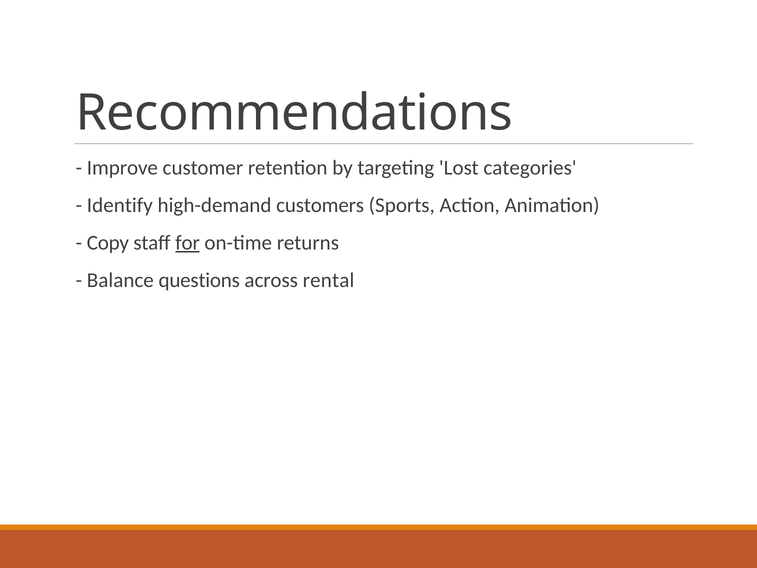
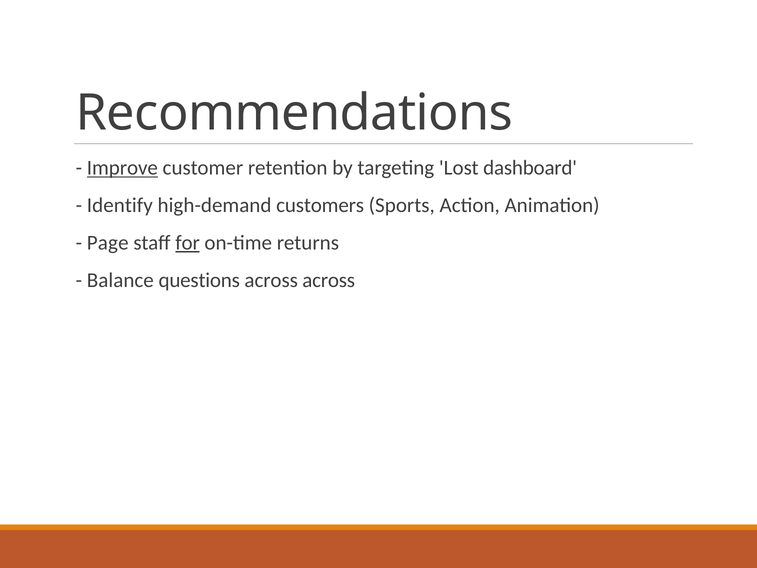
Improve underline: none -> present
categories: categories -> dashboard
Copy: Copy -> Page
across rental: rental -> across
